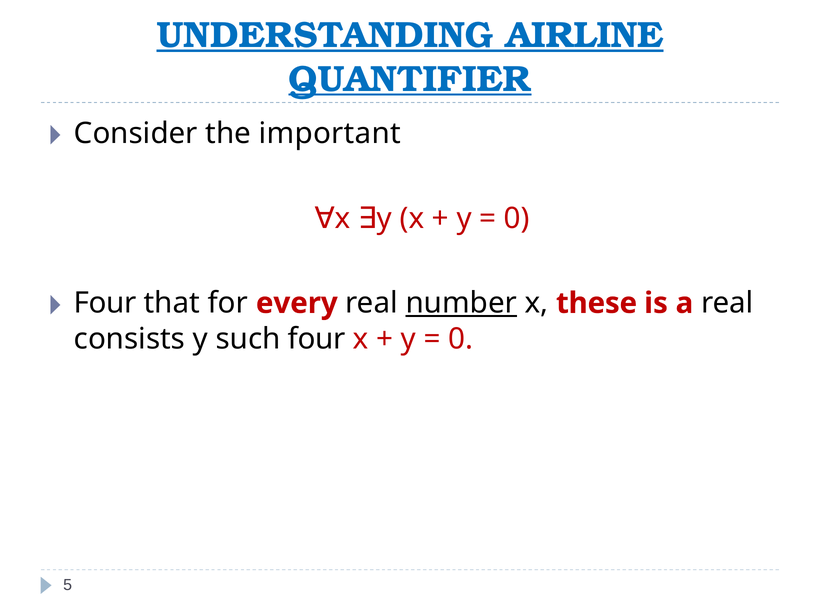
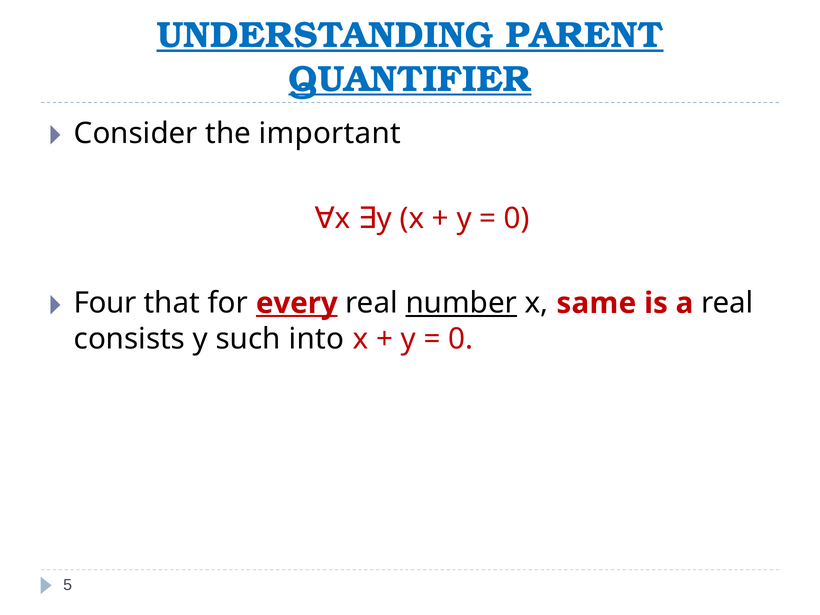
AIRLINE: AIRLINE -> PARENT
every underline: none -> present
these: these -> same
such four: four -> into
